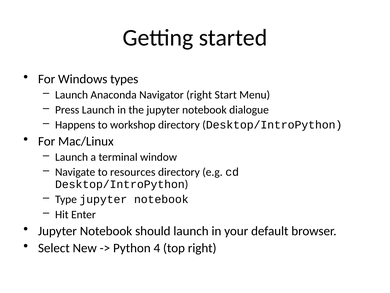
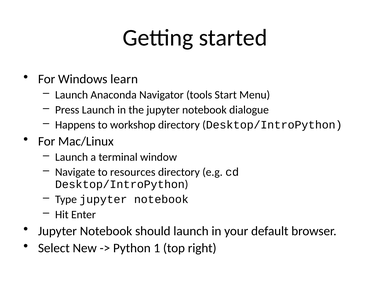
types: types -> learn
Navigator right: right -> tools
4: 4 -> 1
